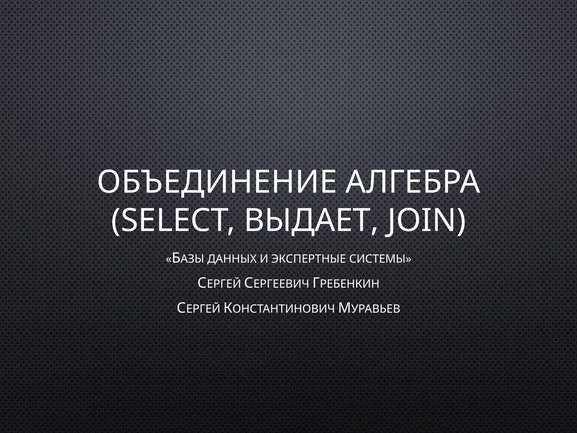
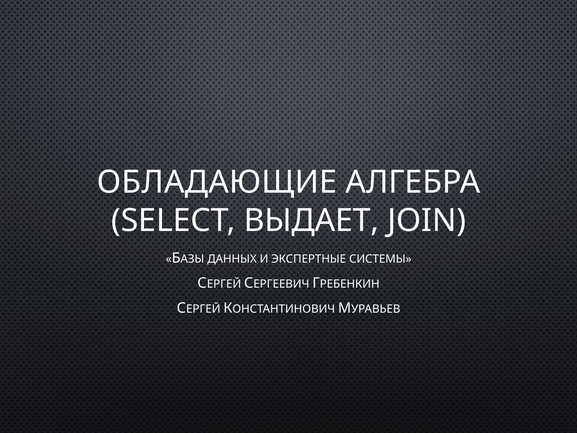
ОБЪЕДИНЕНИЕ: ОБЪЕДИНЕНИЕ -> ОБЛАДАЮЩИЕ
